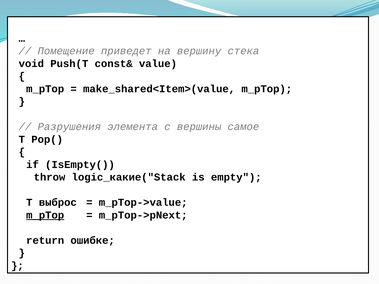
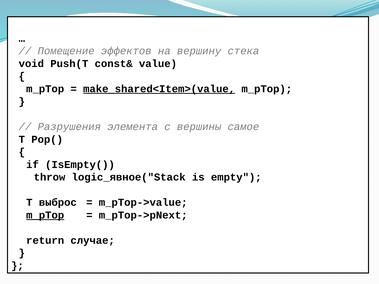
приведет: приведет -> эффектов
make_shared<Item>(value underline: none -> present
logic_какие("Stack: logic_какие("Stack -> logic_явное("Stack
ошибке: ошибке -> случае
